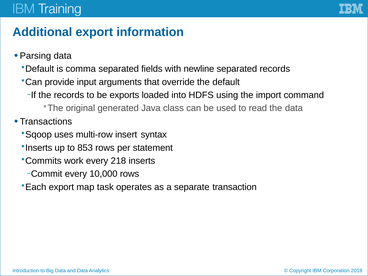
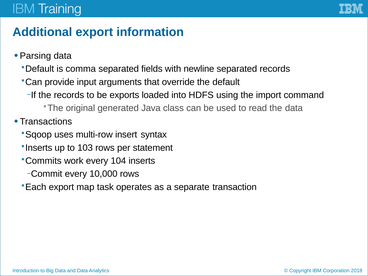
853: 853 -> 103
218: 218 -> 104
